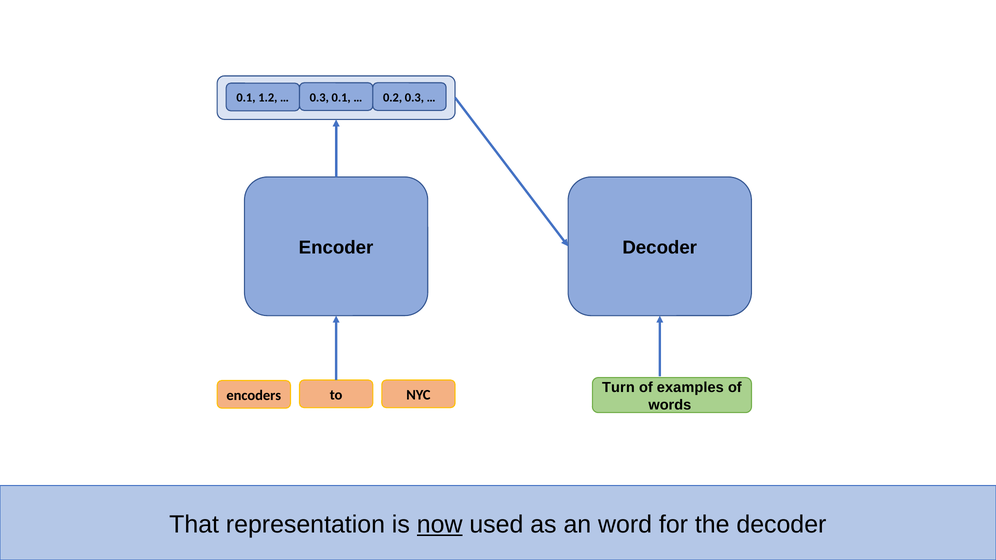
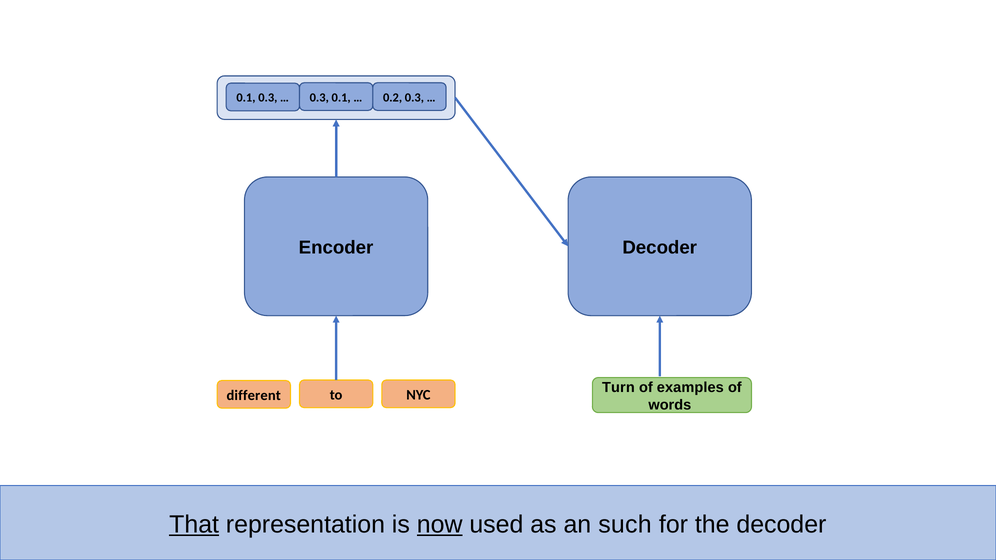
0.1 1.2: 1.2 -> 0.3
encoders: encoders -> different
That underline: none -> present
word: word -> such
